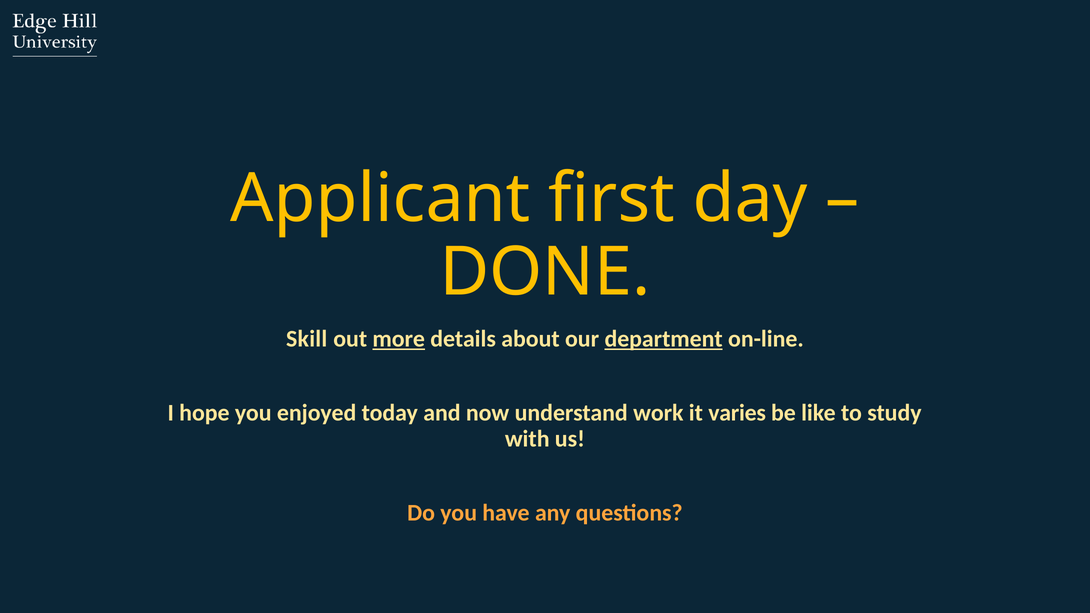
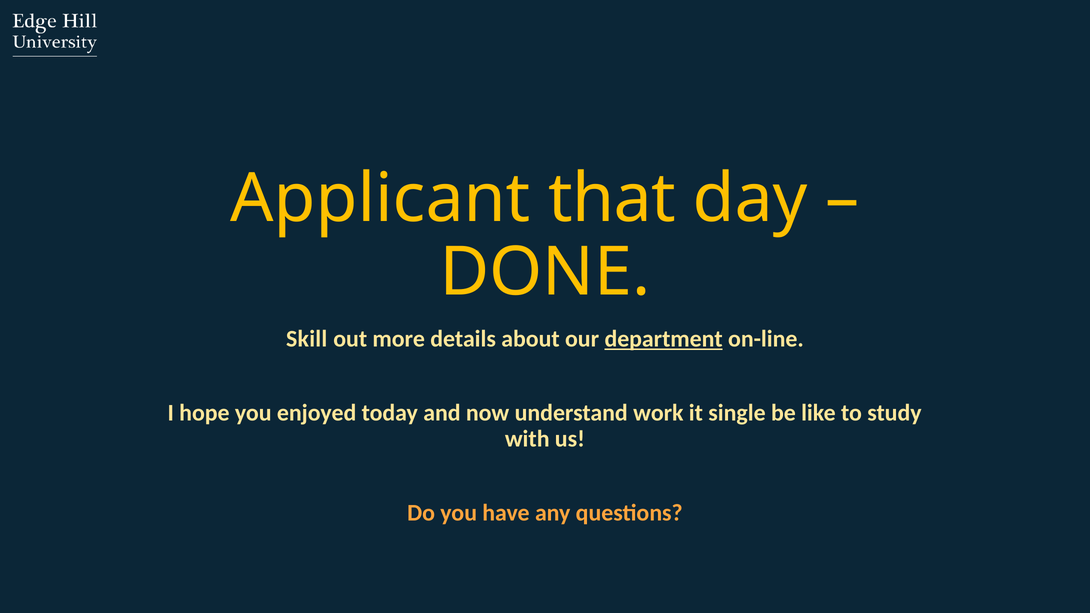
first: first -> that
more underline: present -> none
varies: varies -> single
